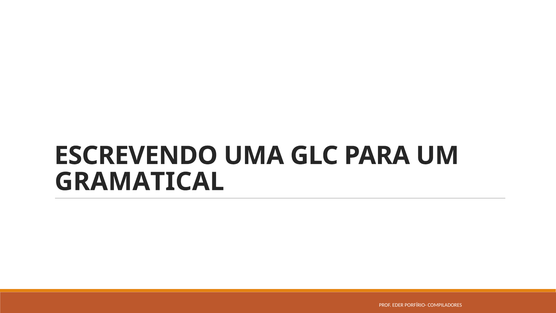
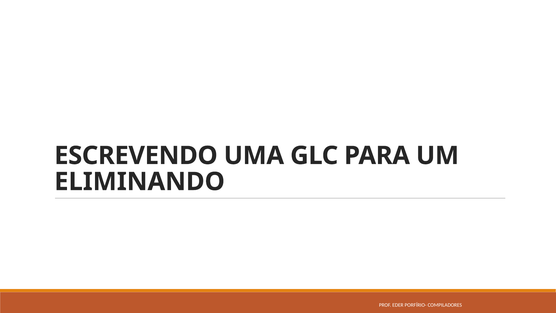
GRAMATICAL: GRAMATICAL -> ELIMINANDO
